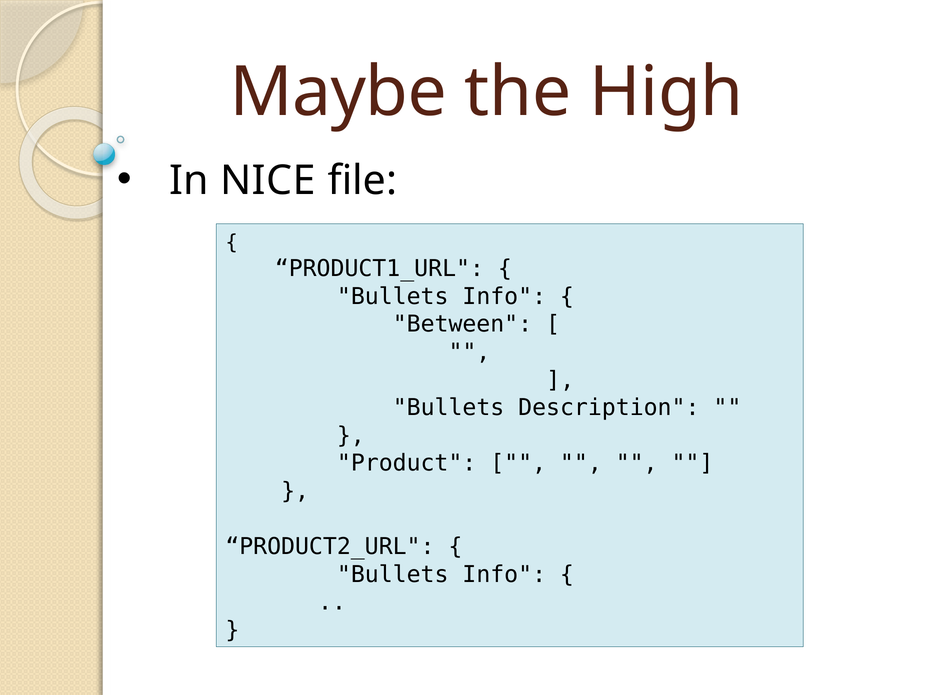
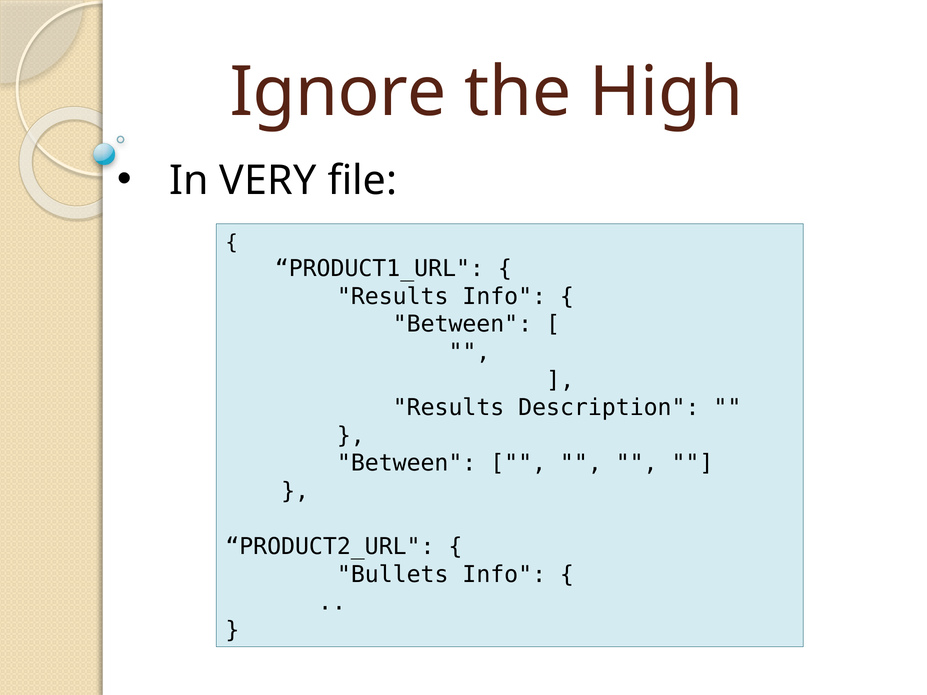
Maybe: Maybe -> Ignore
NICE: NICE -> VERY
Bullets at (393, 297): Bullets -> Results
Bullets at (449, 408): Bullets -> Results
Product at (407, 463): Product -> Between
